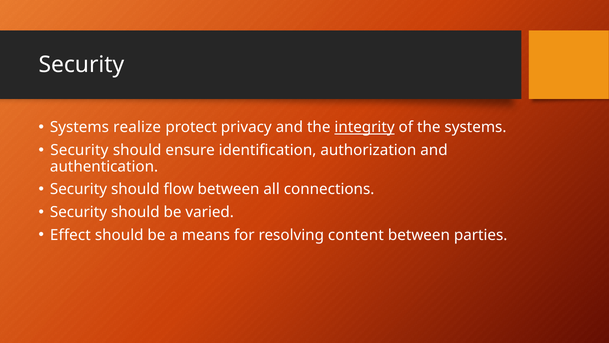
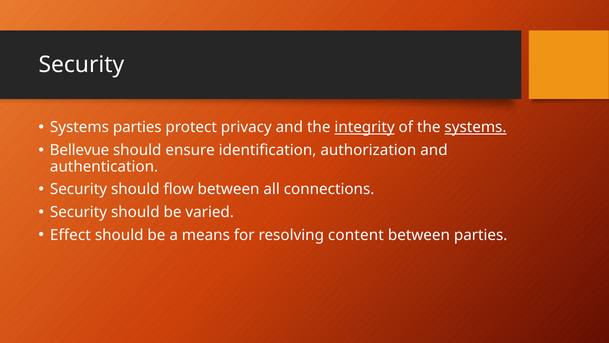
Systems realize: realize -> parties
systems at (475, 127) underline: none -> present
Security at (79, 150): Security -> Bellevue
